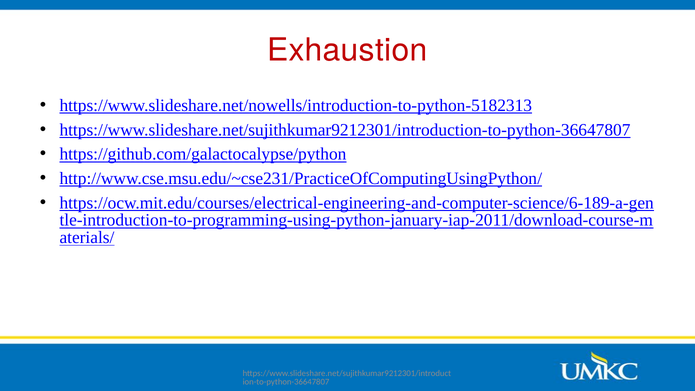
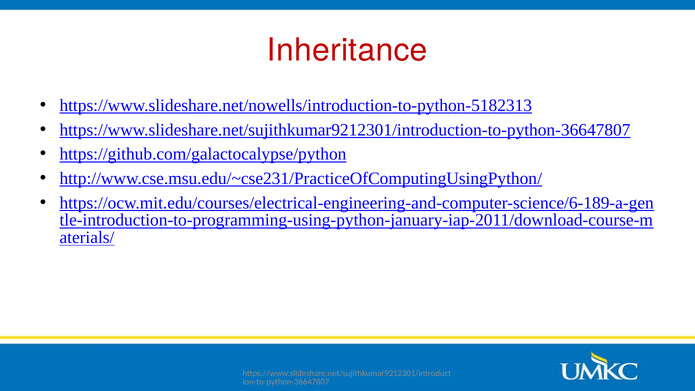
Exhaustion: Exhaustion -> Inheritance
